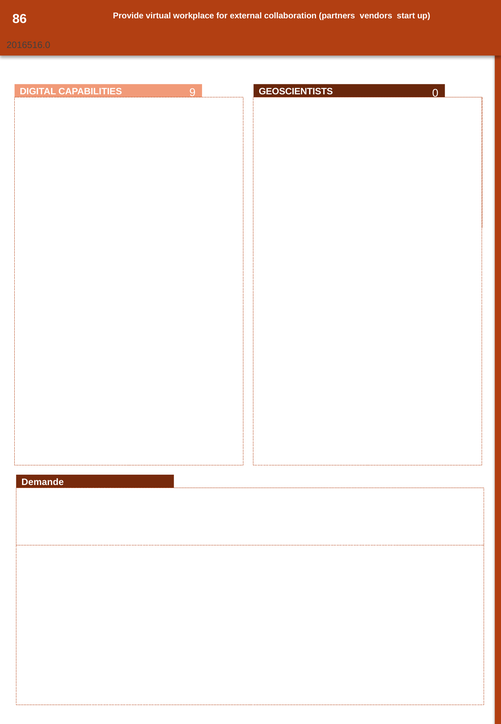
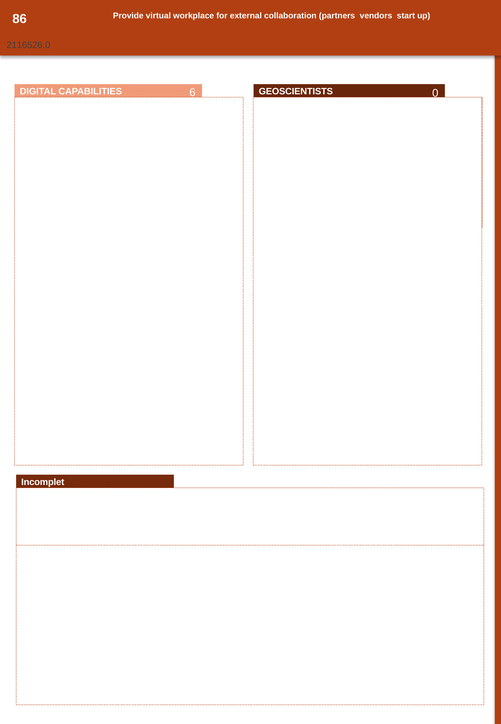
2016516.0: 2016516.0 -> 2116526.0
9: 9 -> 6
Demande: Demande -> Incomplet
